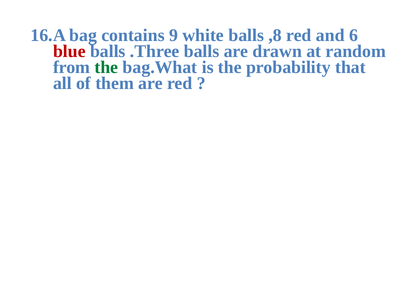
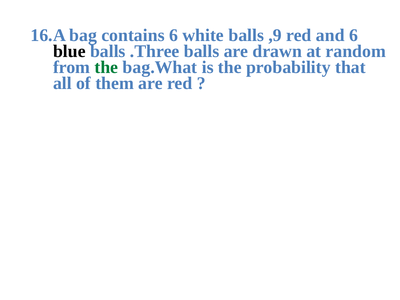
contains 9: 9 -> 6
,8: ,8 -> ,9
blue colour: red -> black
